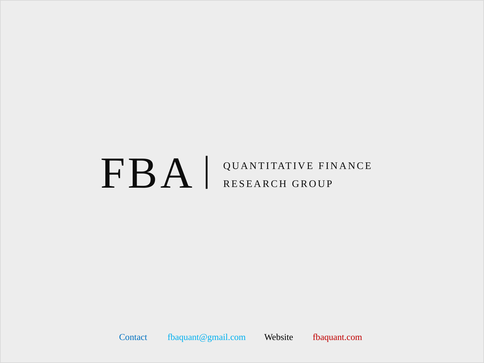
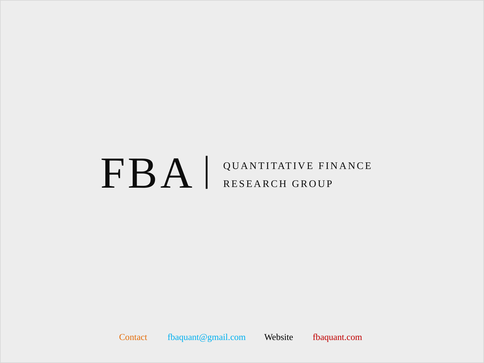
Contact colour: blue -> orange
